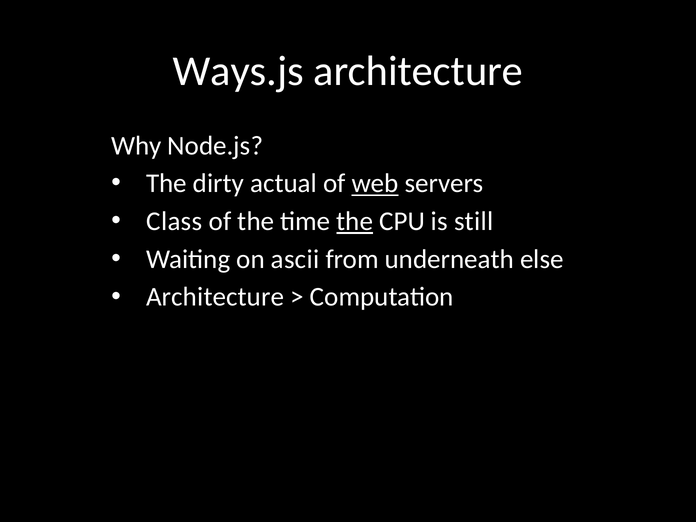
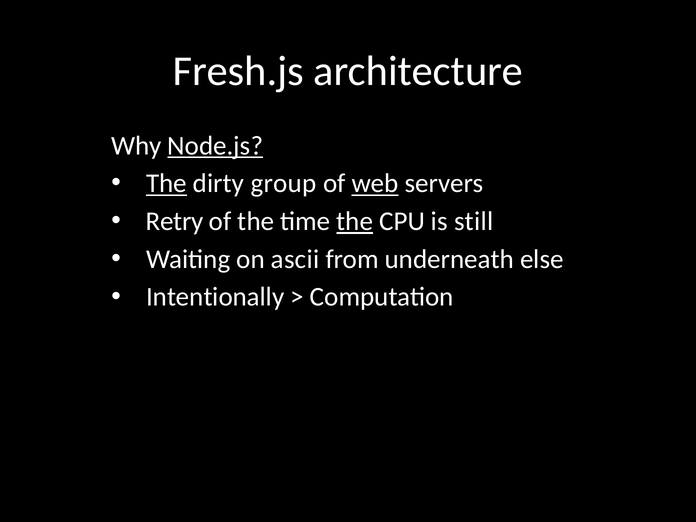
Ways.js: Ways.js -> Fresh.js
Node.js underline: none -> present
The at (167, 184) underline: none -> present
actual: actual -> group
Class: Class -> Retry
Architecture at (215, 297): Architecture -> Intentionally
